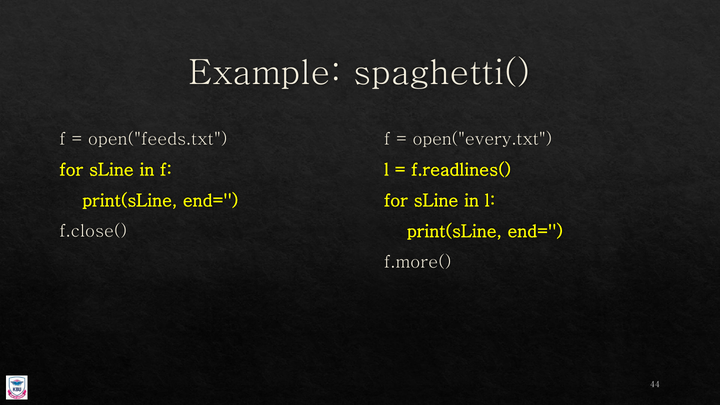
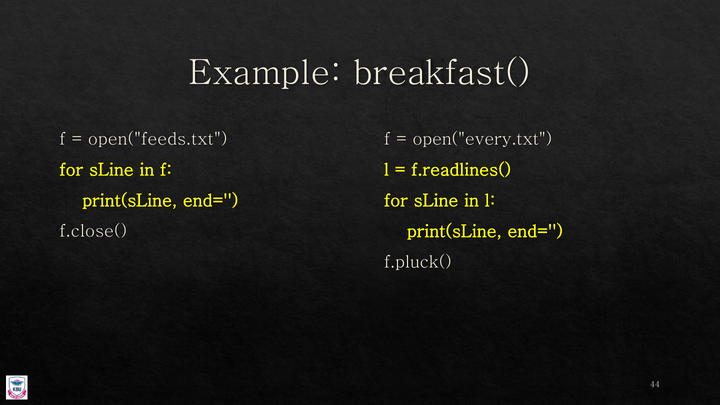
spaghetti(: spaghetti( -> breakfast(
f.more(: f.more( -> f.pluck(
